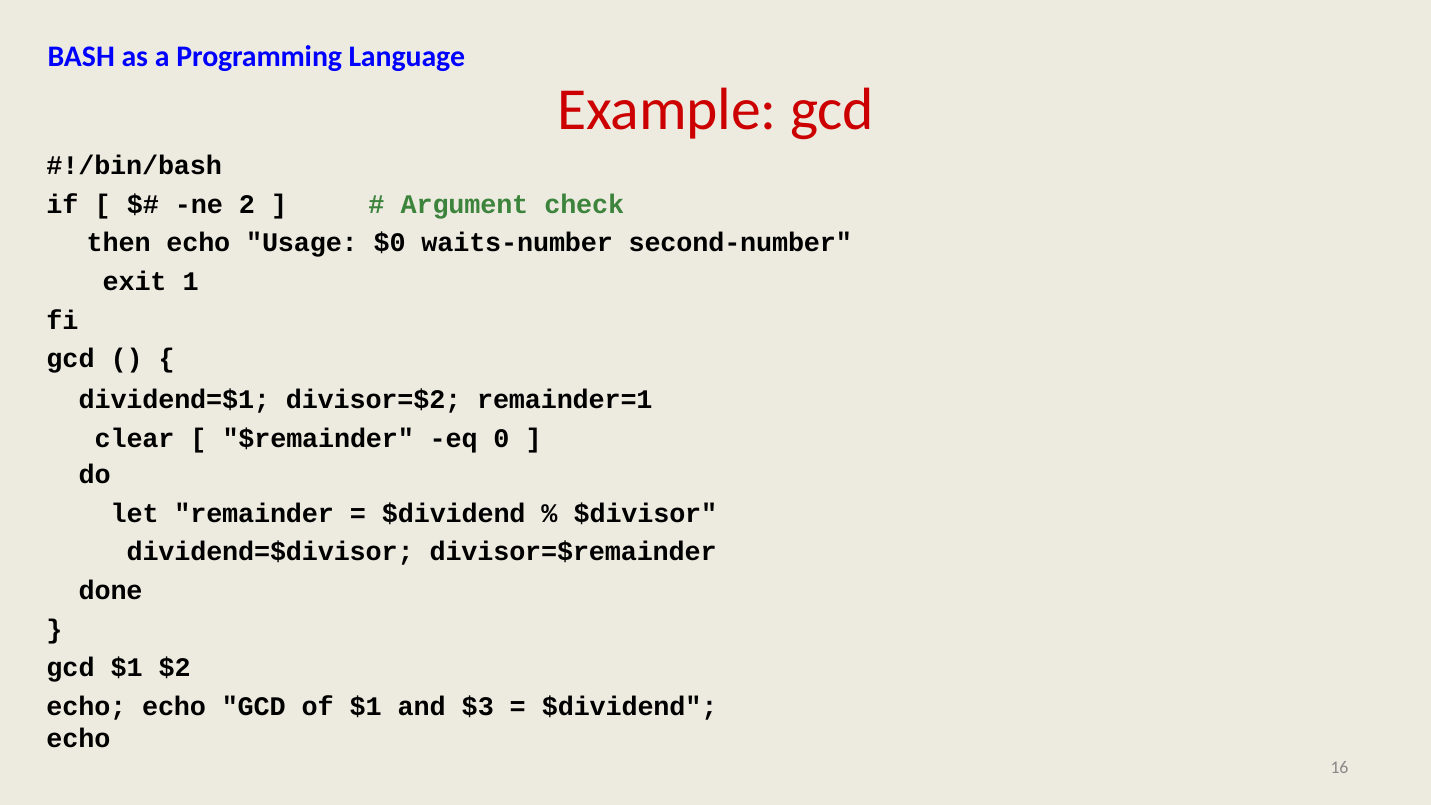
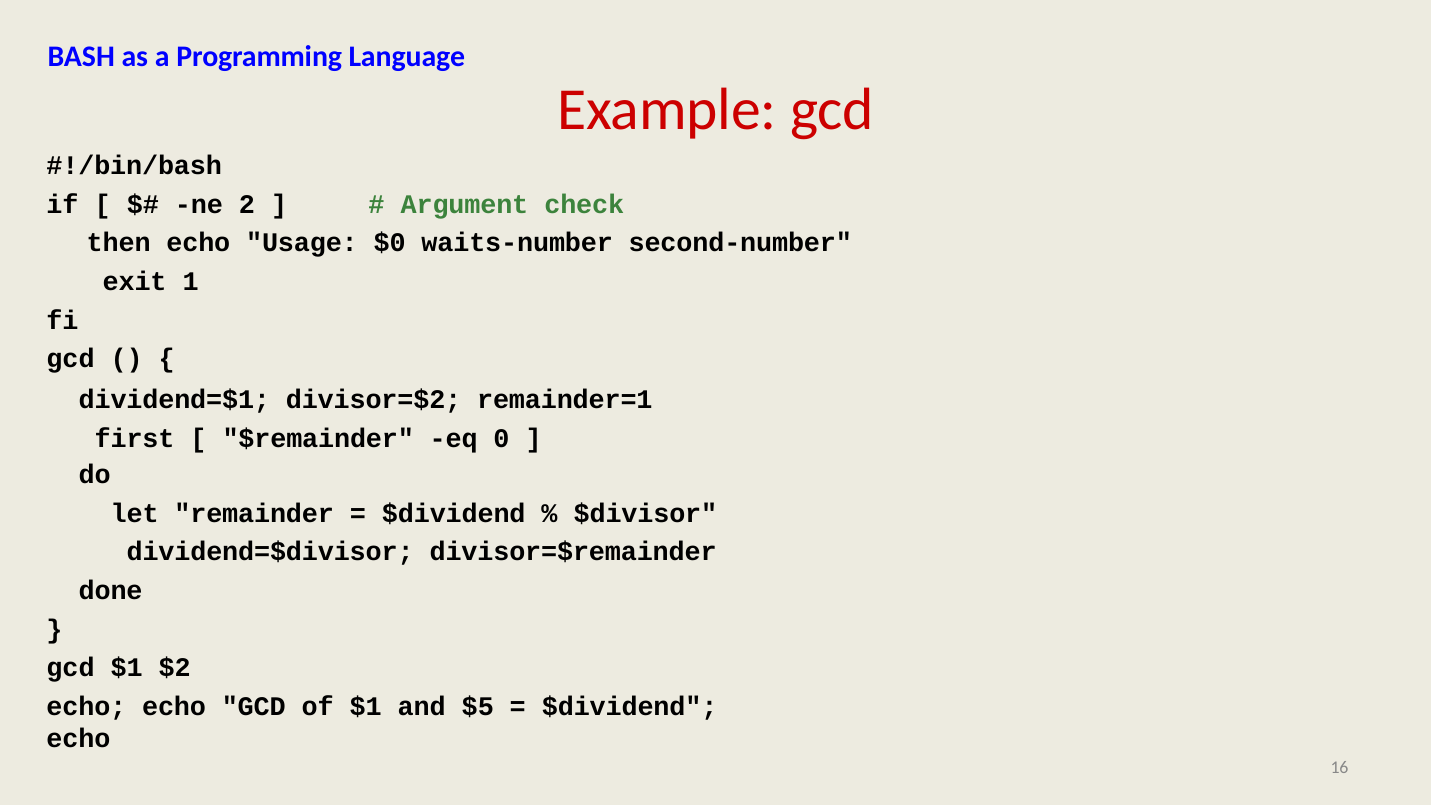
clear: clear -> first
$3: $3 -> $5
